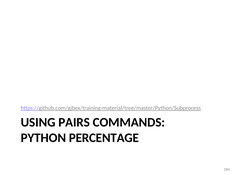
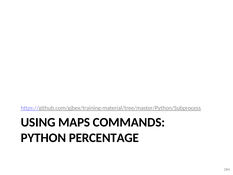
PAIRS: PAIRS -> MAPS
